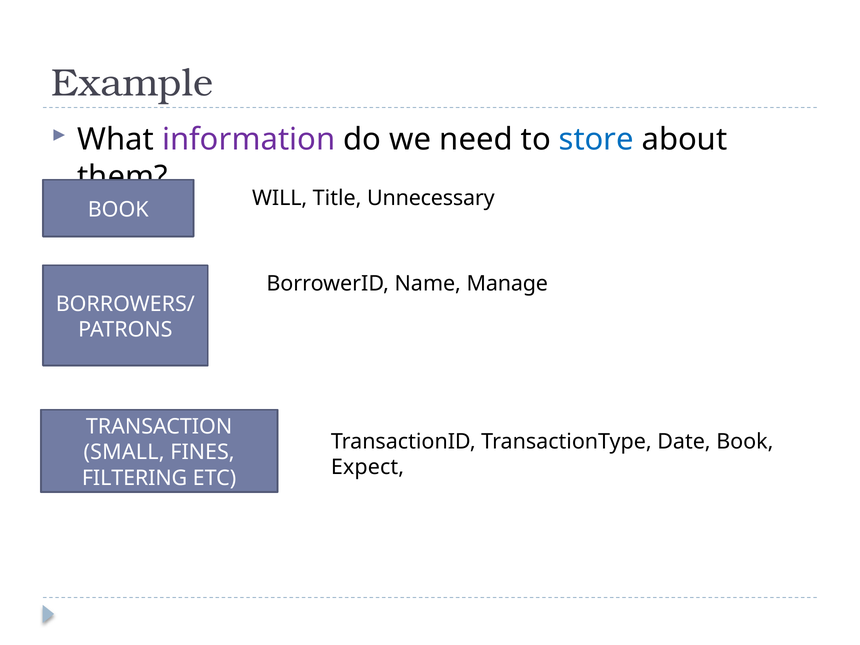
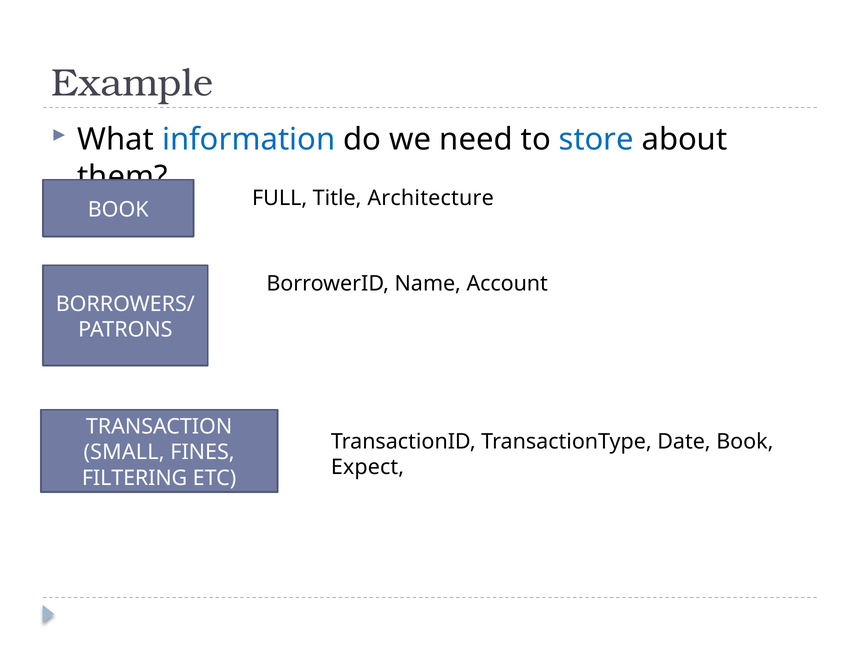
information colour: purple -> blue
WILL: WILL -> FULL
Unnecessary: Unnecessary -> Architecture
Manage: Manage -> Account
